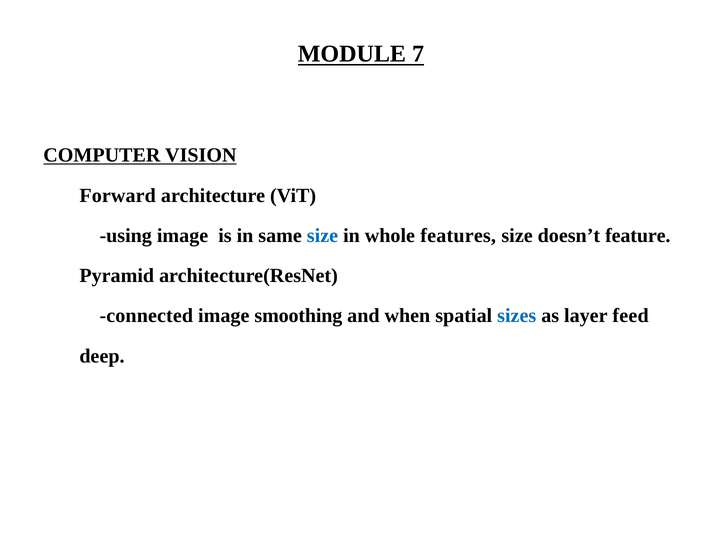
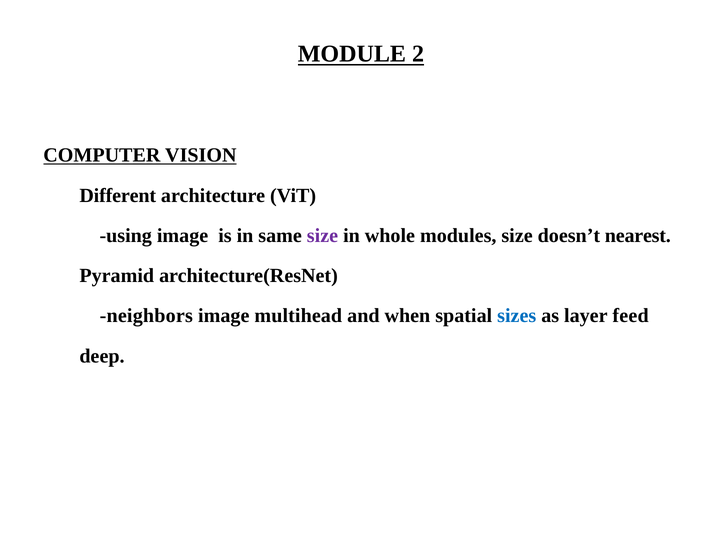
7: 7 -> 2
Forward: Forward -> Different
size at (322, 236) colour: blue -> purple
features: features -> modules
feature: feature -> nearest
connected: connected -> neighbors
smoothing: smoothing -> multihead
